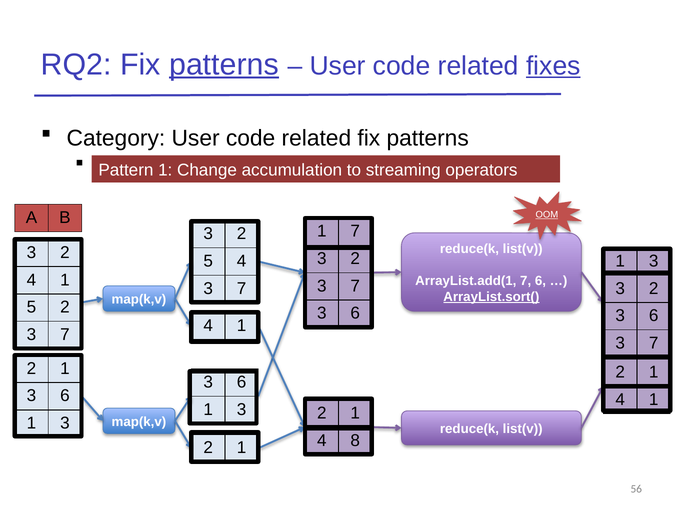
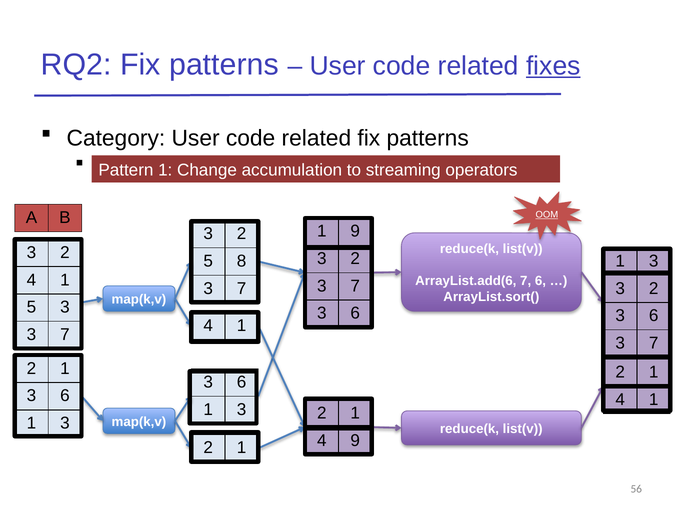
patterns at (224, 65) underline: present -> none
1 7: 7 -> 9
5 4: 4 -> 8
ArrayList.add(1: ArrayList.add(1 -> ArrayList.add(6
ArrayList.sort( underline: present -> none
5 2: 2 -> 3
4 8: 8 -> 9
